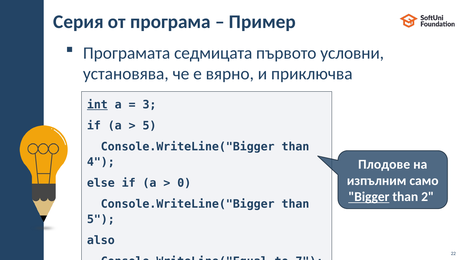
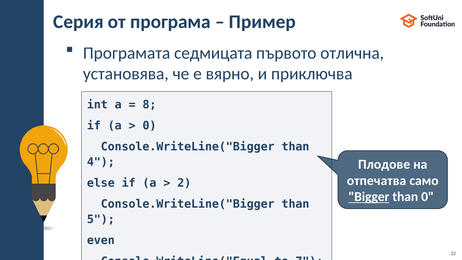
условни: условни -> отлична
int underline: present -> none
3: 3 -> 8
5 at (149, 126): 5 -> 0
изпълним: изпълним -> отпечатва
0: 0 -> 2
than 2: 2 -> 0
also: also -> еven
